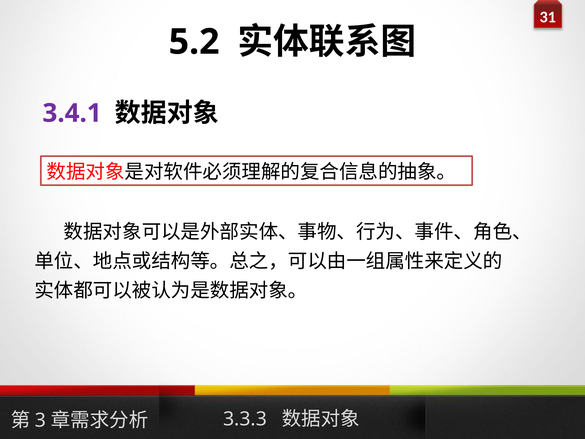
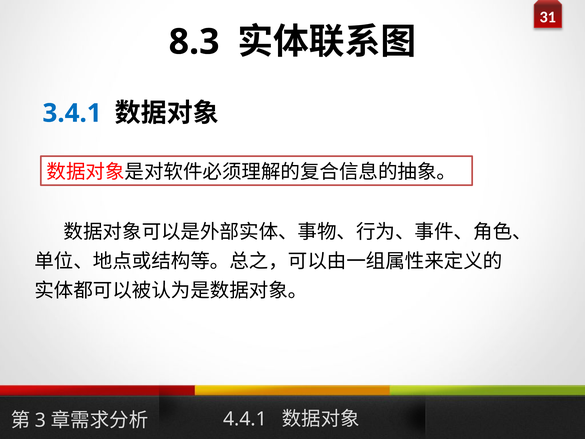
5.2: 5.2 -> 8.3
3.4.1 colour: purple -> blue
3.3.3: 3.3.3 -> 4.4.1
